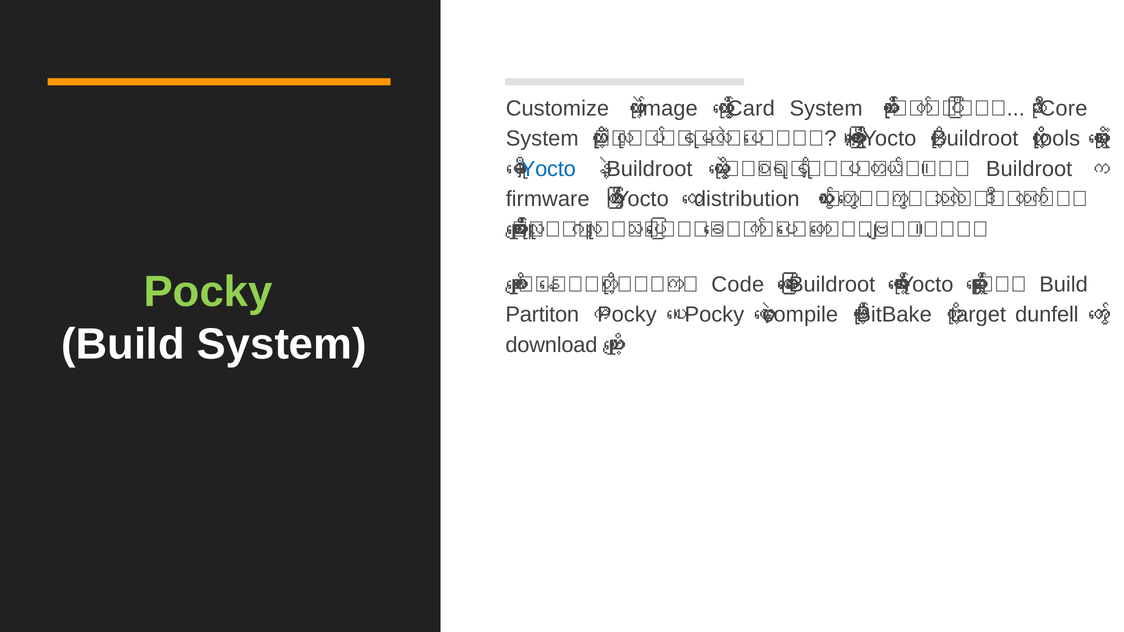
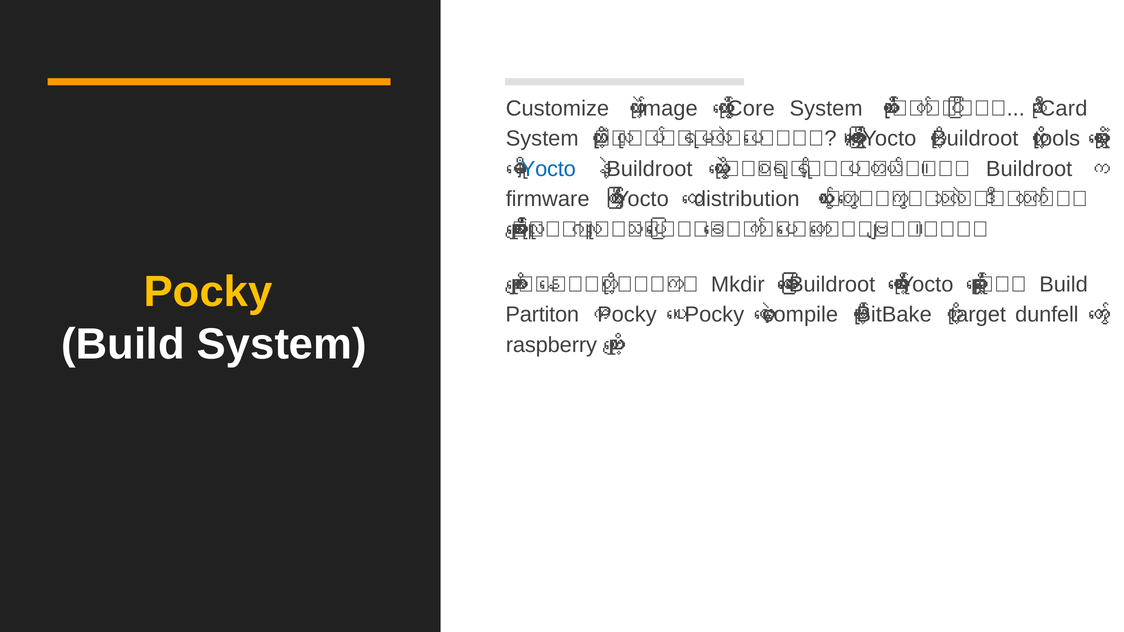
Card: Card -> Core
Core: Core -> Card
Pocky colour: light green -> yellow
Code: Code -> Mkdir
download: download -> raspberry
